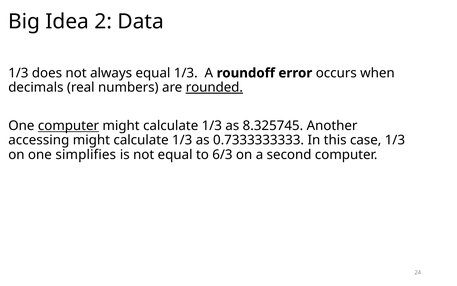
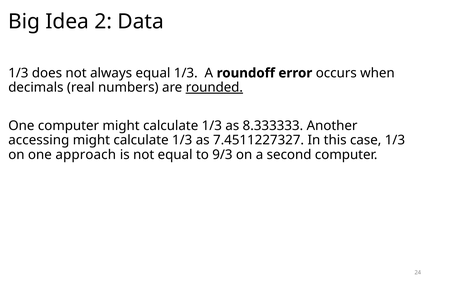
computer at (68, 126) underline: present -> none
8.325745: 8.325745 -> 8.333333
0.7333333333: 0.7333333333 -> 7.4511227327
simplifies: simplifies -> approach
6/3: 6/3 -> 9/3
